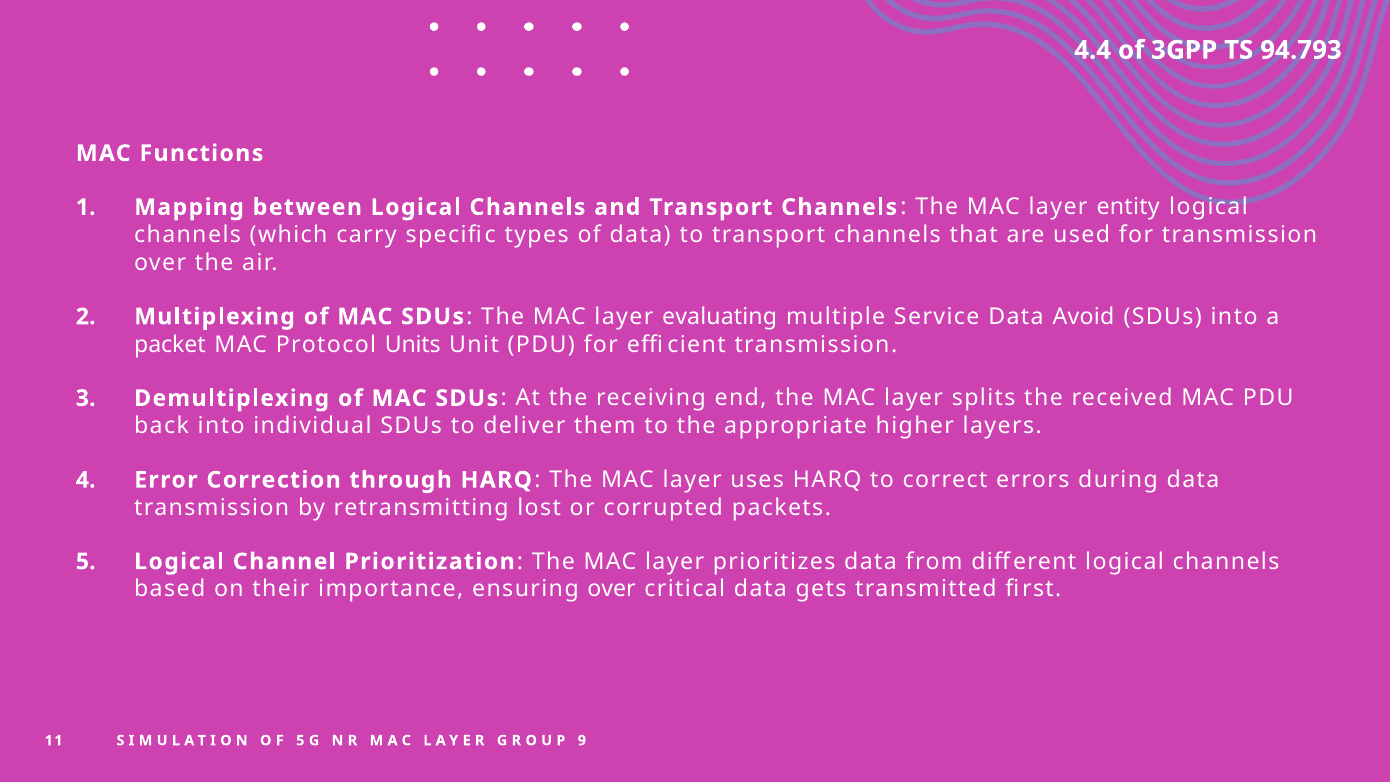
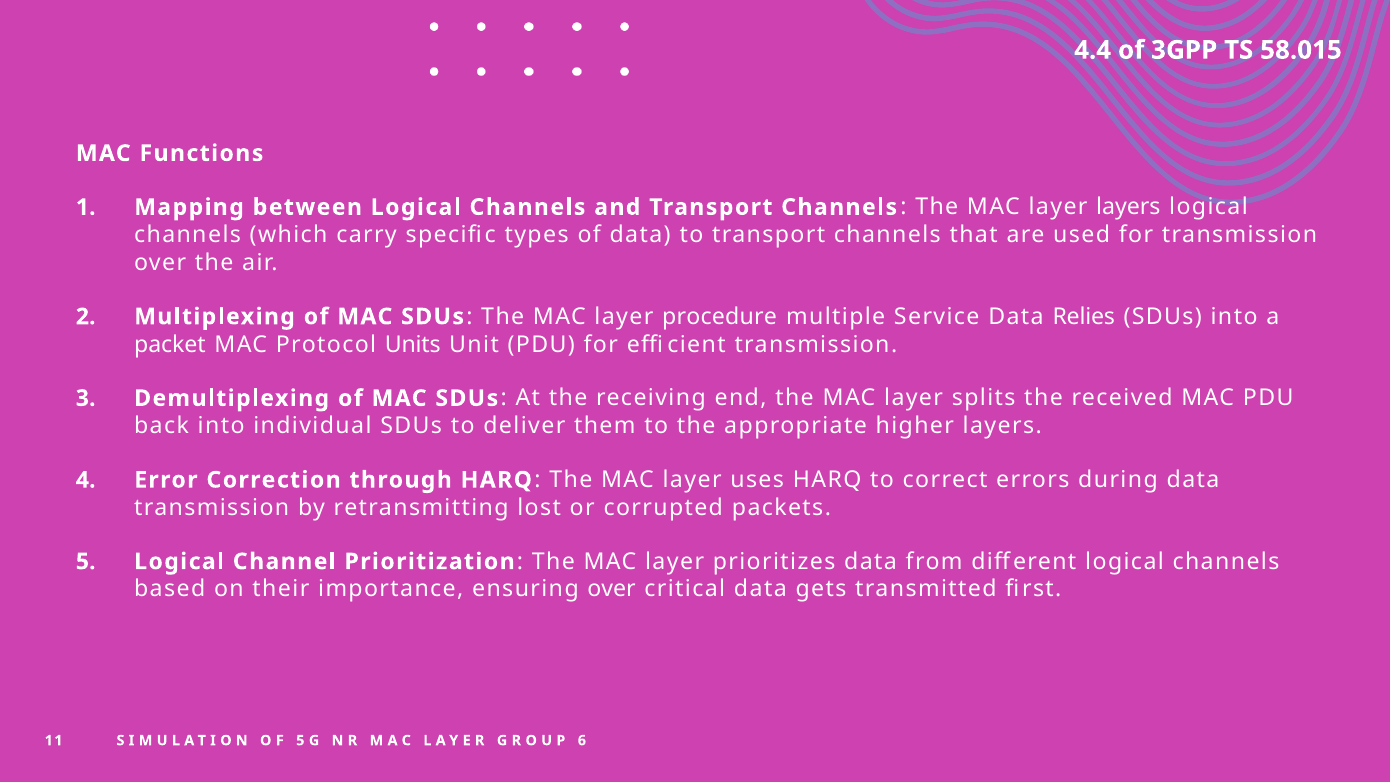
94.793: 94.793 -> 58.015
layer entity: entity -> layers
evaluating: evaluating -> procedure
Avoid: Avoid -> Relies
9: 9 -> 6
